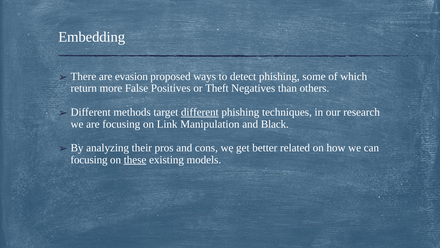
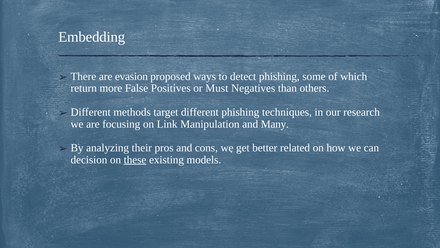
Theft: Theft -> Must
different at (200, 112) underline: present -> none
Black: Black -> Many
focusing at (89, 159): focusing -> decision
